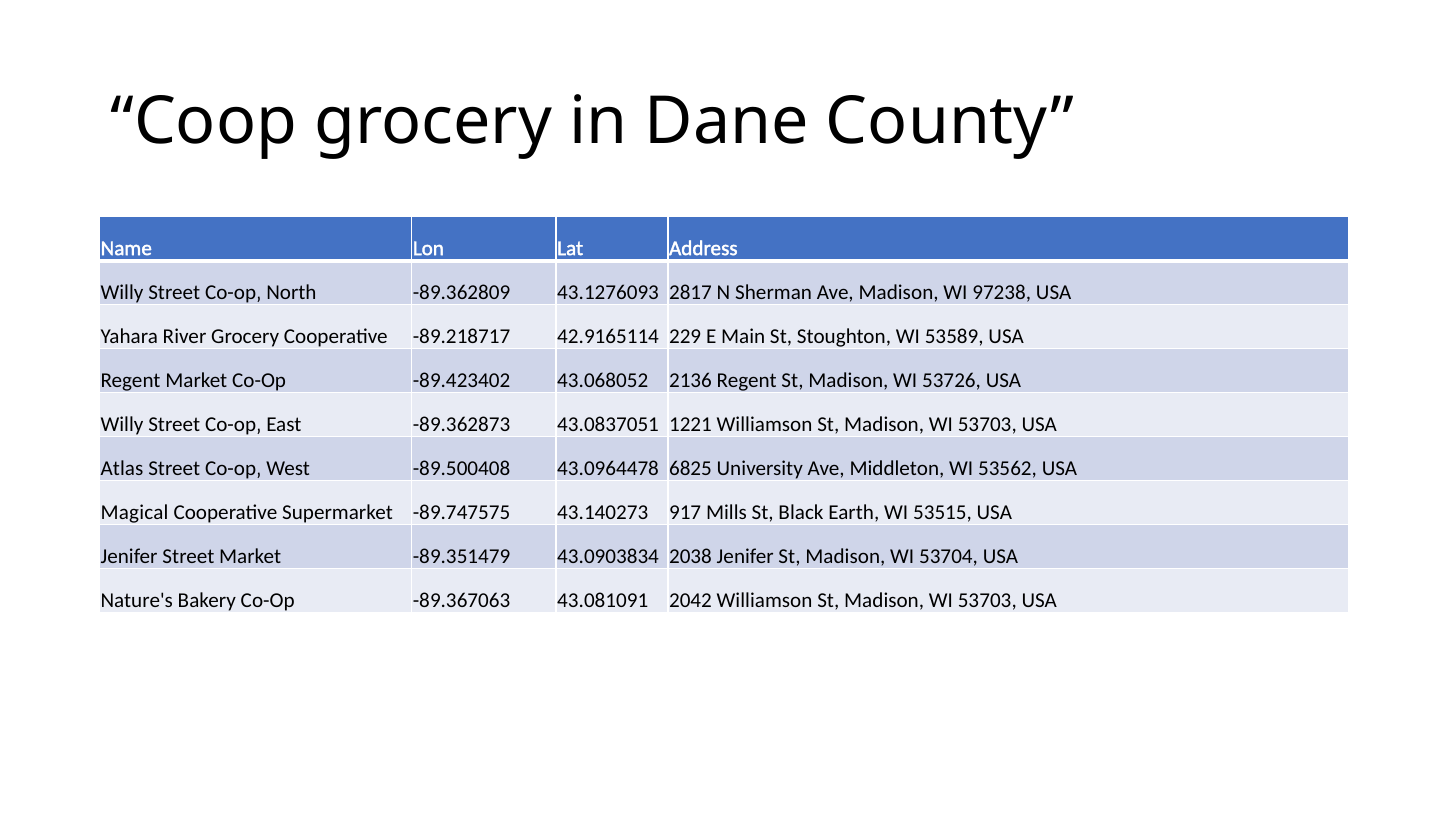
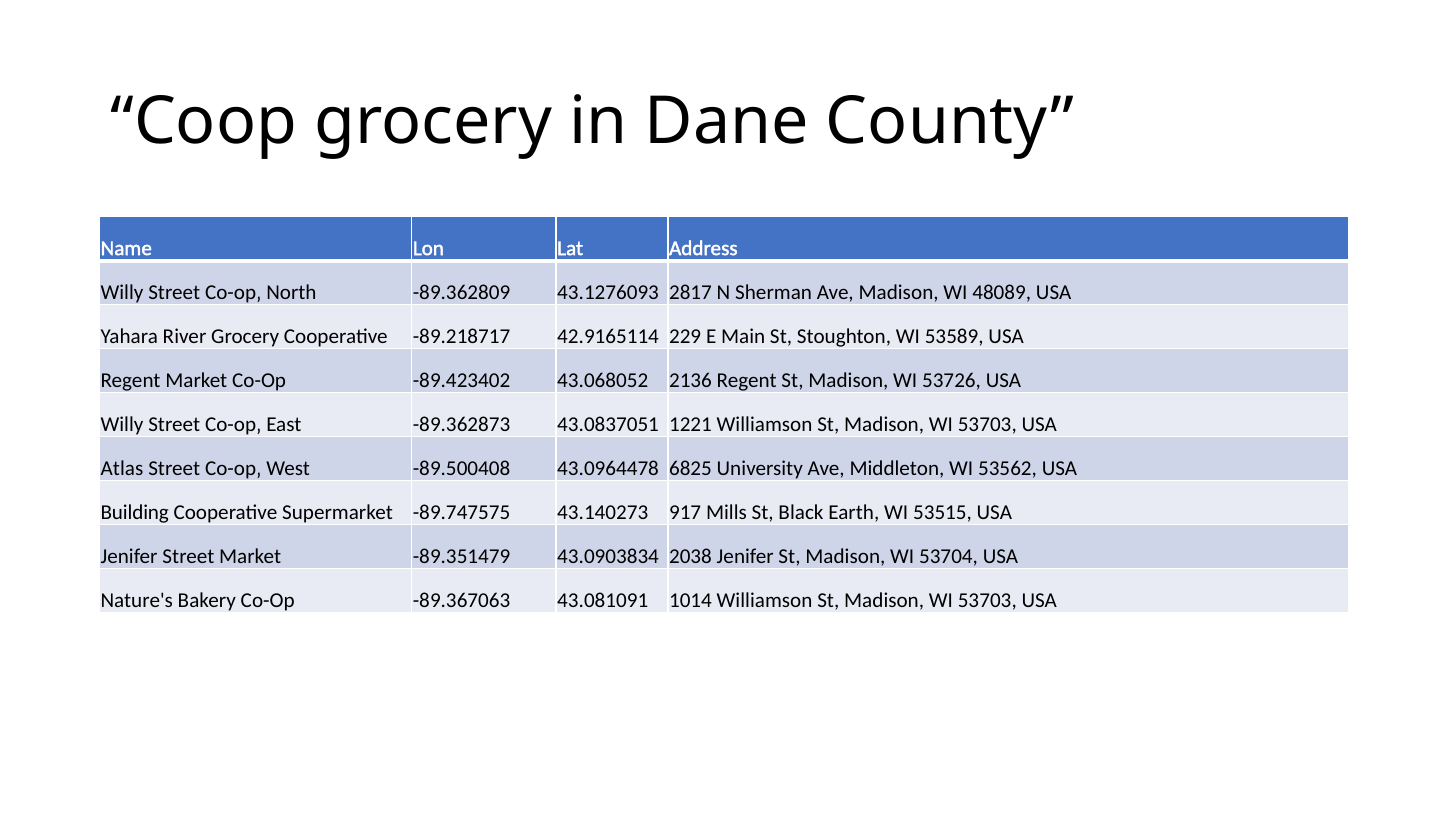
97238: 97238 -> 48089
Magical: Magical -> Building
2042: 2042 -> 1014
